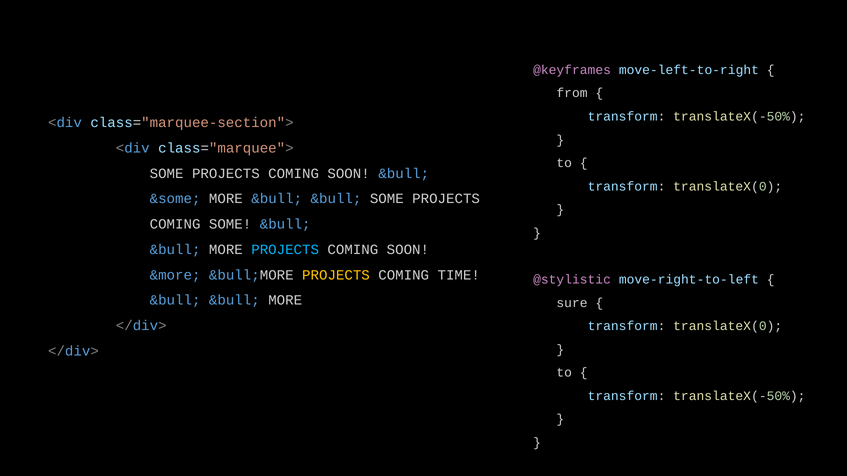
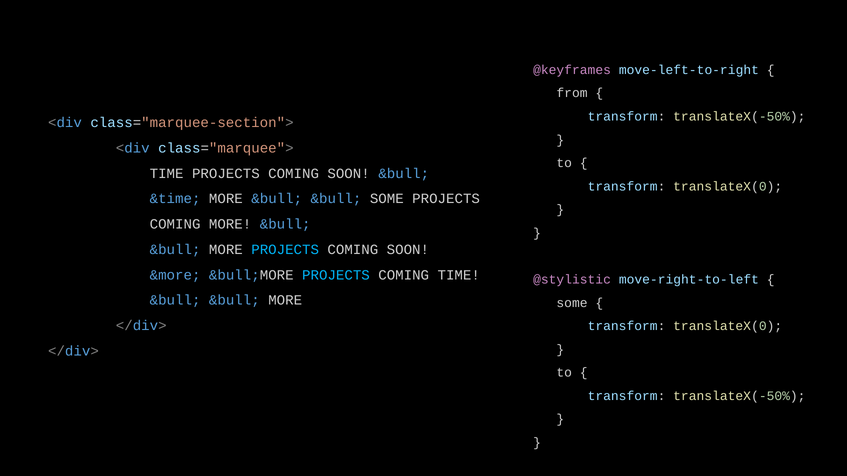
SOME at (167, 174): SOME -> TIME
&some: &some -> &time
COMING SOME: SOME -> MORE
PROJECTS at (336, 275) colour: yellow -> light blue
sure at (572, 303): sure -> some
